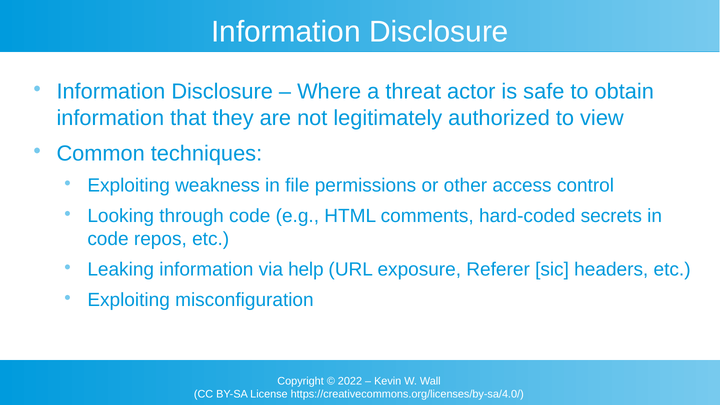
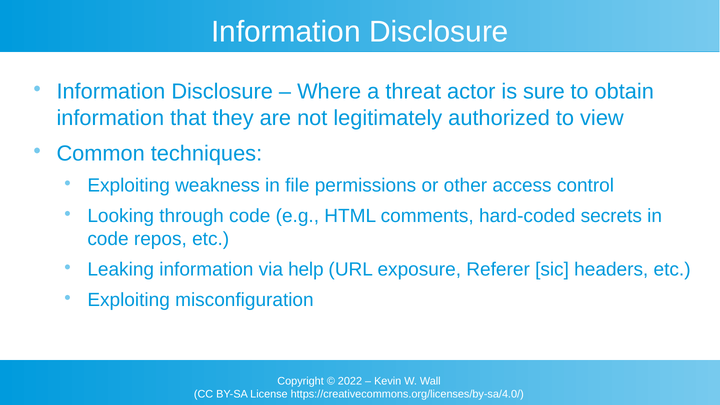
safe: safe -> sure
